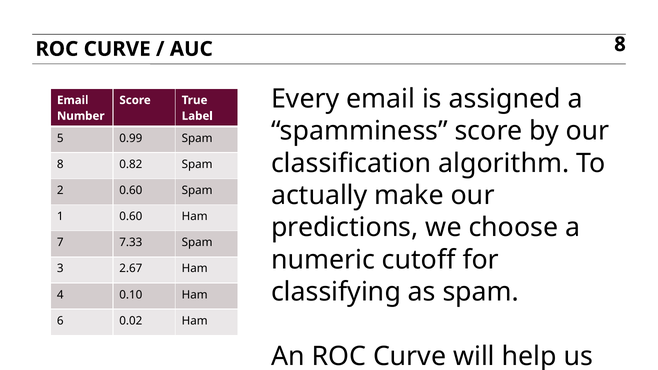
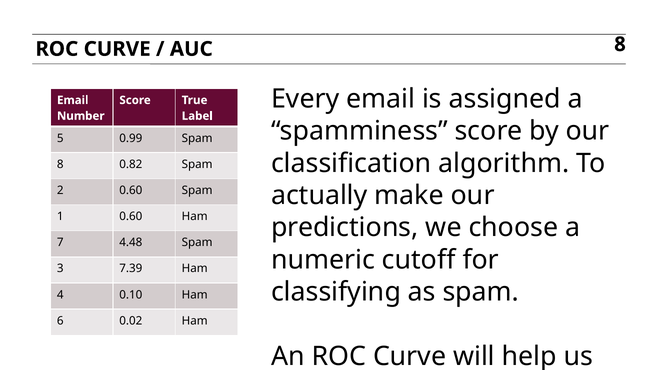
7.33: 7.33 -> 4.48
2.67: 2.67 -> 7.39
